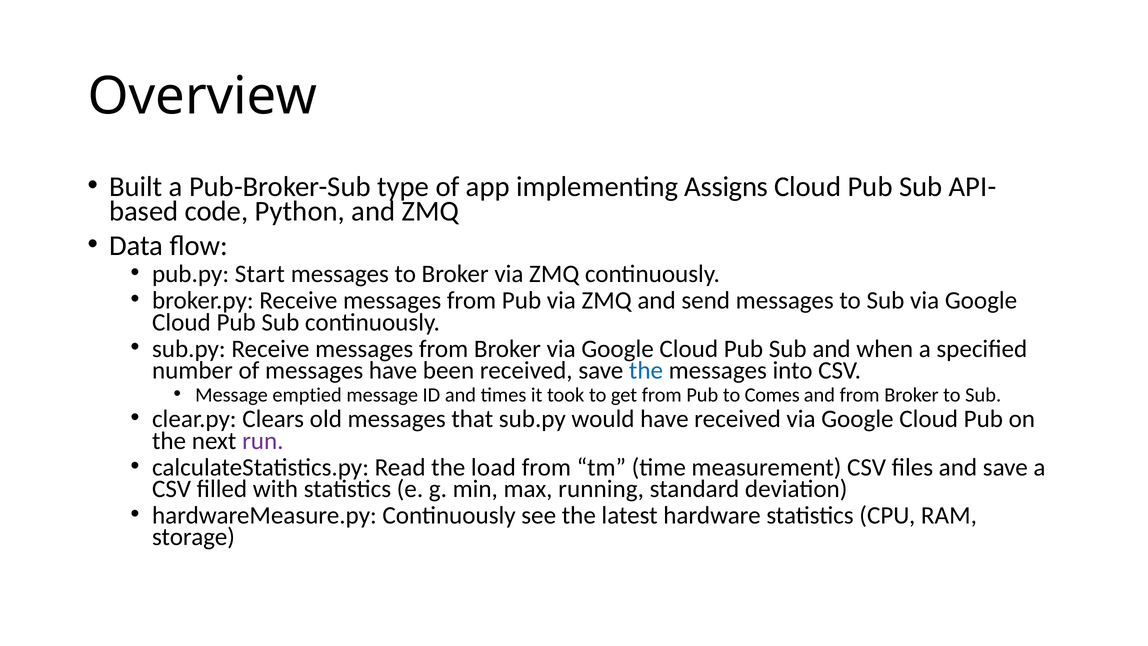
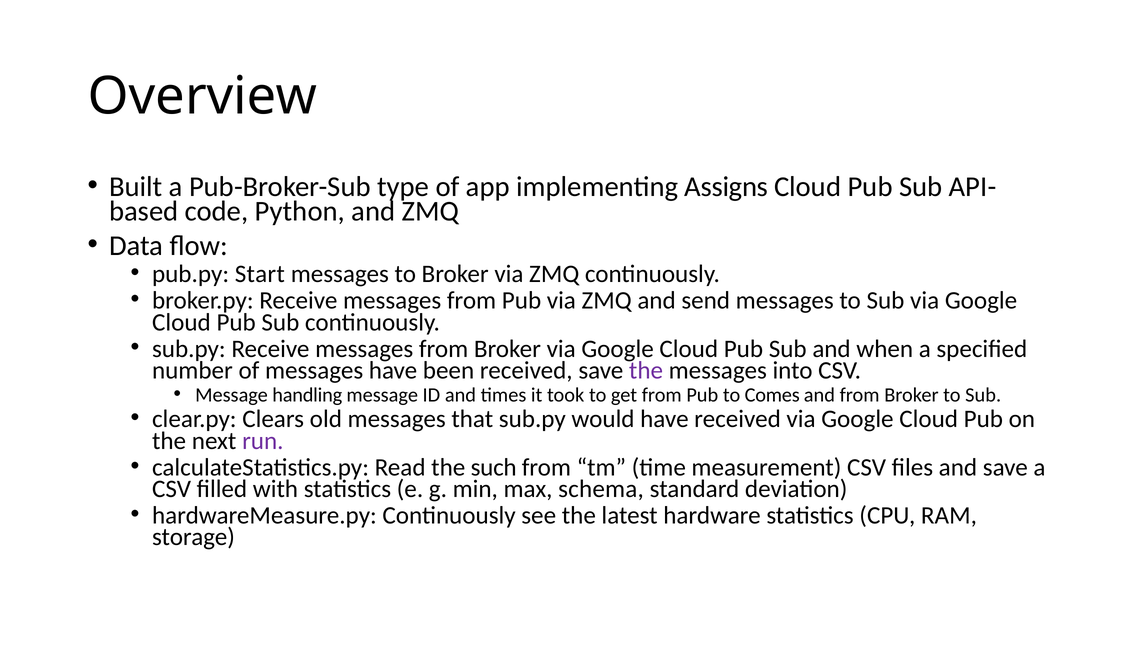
the at (646, 370) colour: blue -> purple
emptied: emptied -> handling
load: load -> such
running: running -> schema
